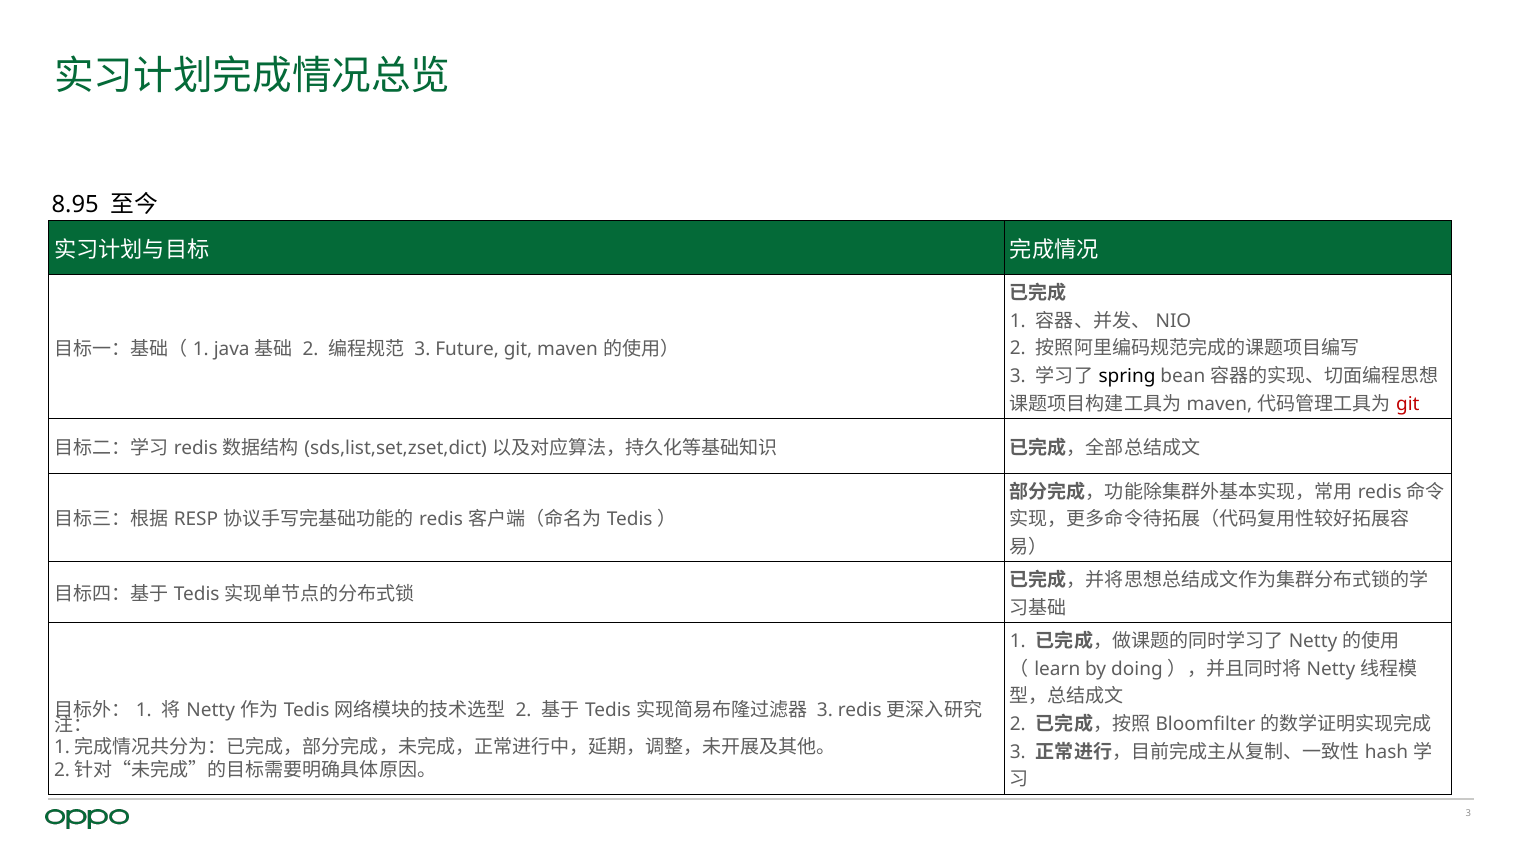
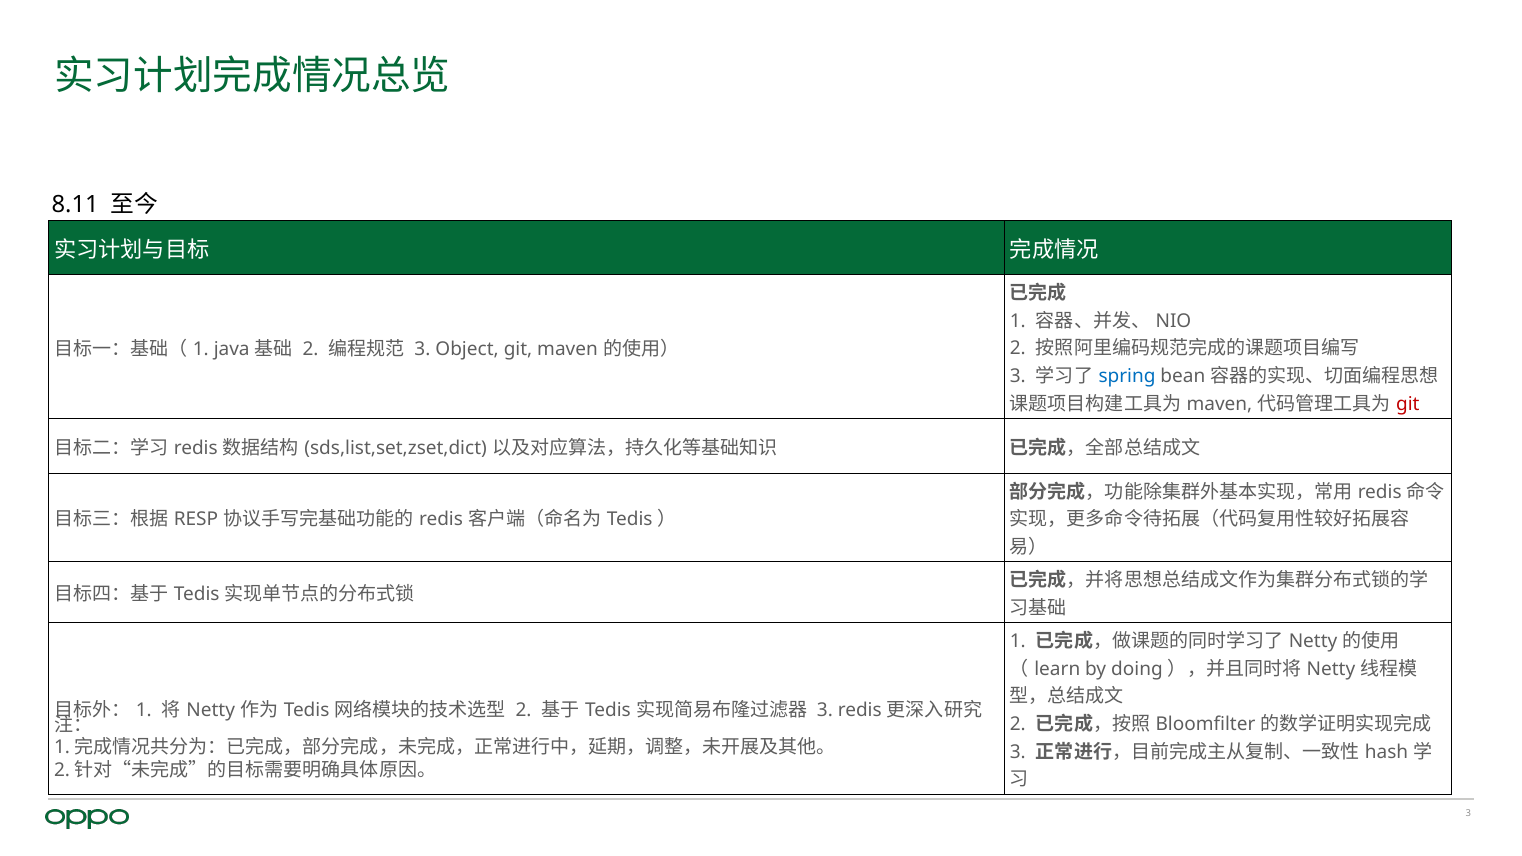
8.95: 8.95 -> 8.11
Future: Future -> Object
spring colour: black -> blue
